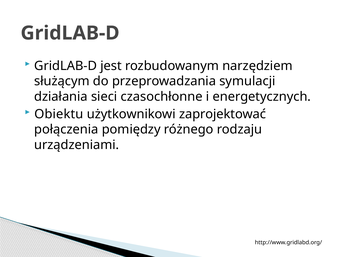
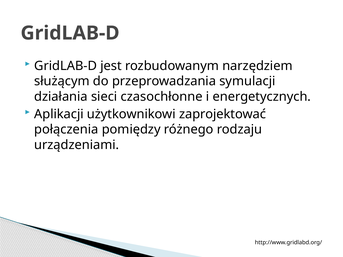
Obiektu: Obiektu -> Aplikacji
